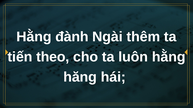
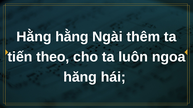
Hằng đành: đành -> hằng
luôn hằng: hằng -> ngoa
